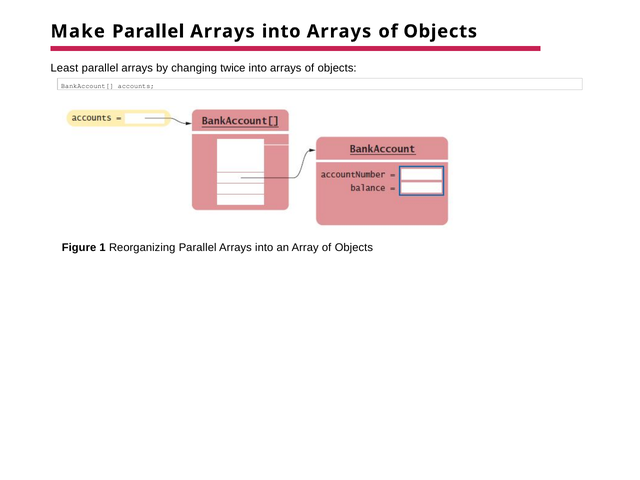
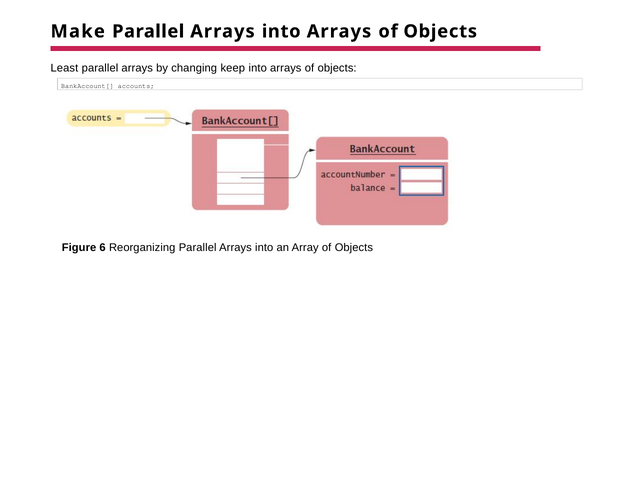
twice: twice -> keep
1: 1 -> 6
